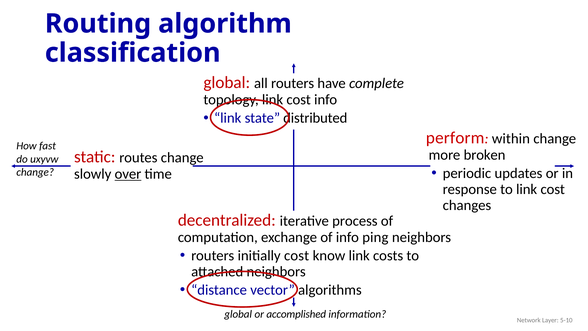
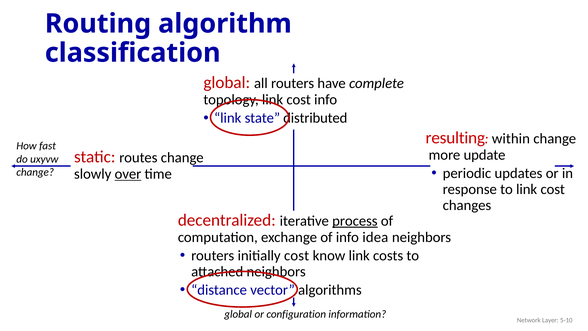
perform: perform -> resulting
broken: broken -> update
process underline: none -> present
ping: ping -> idea
accomplished: accomplished -> configuration
